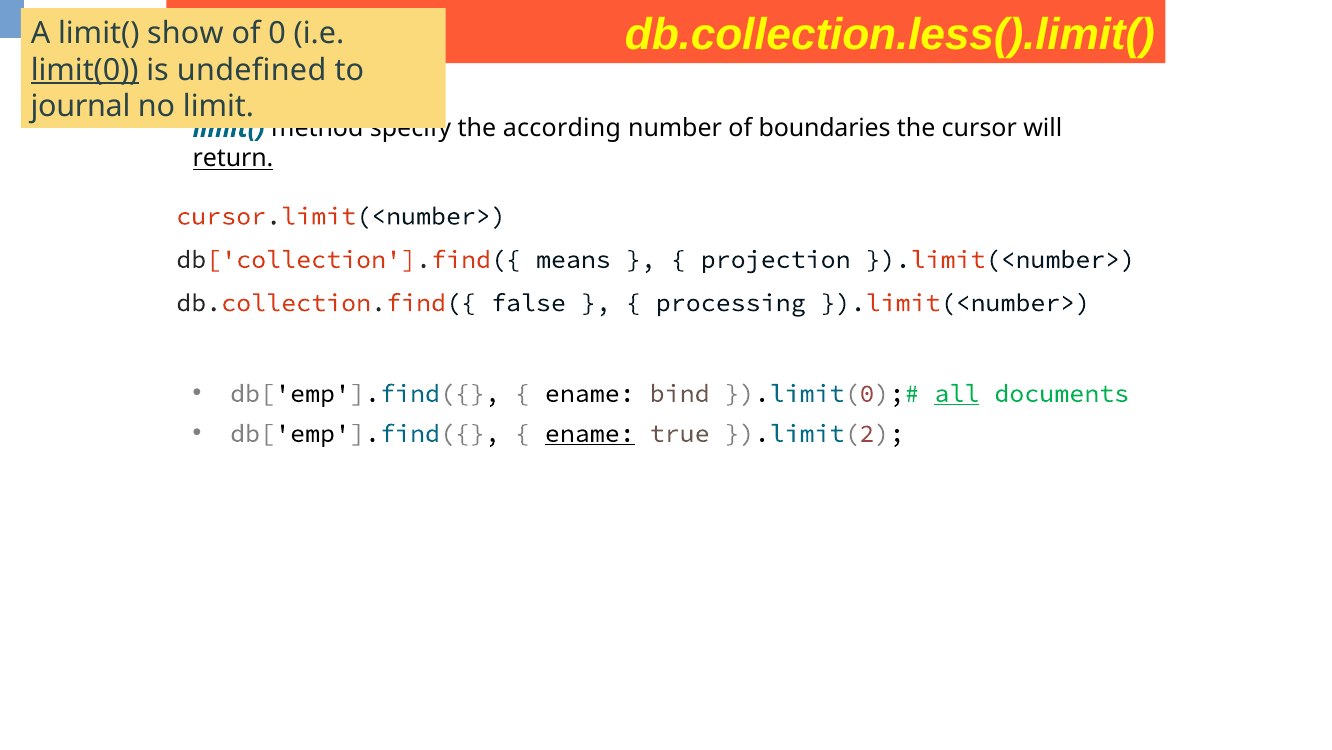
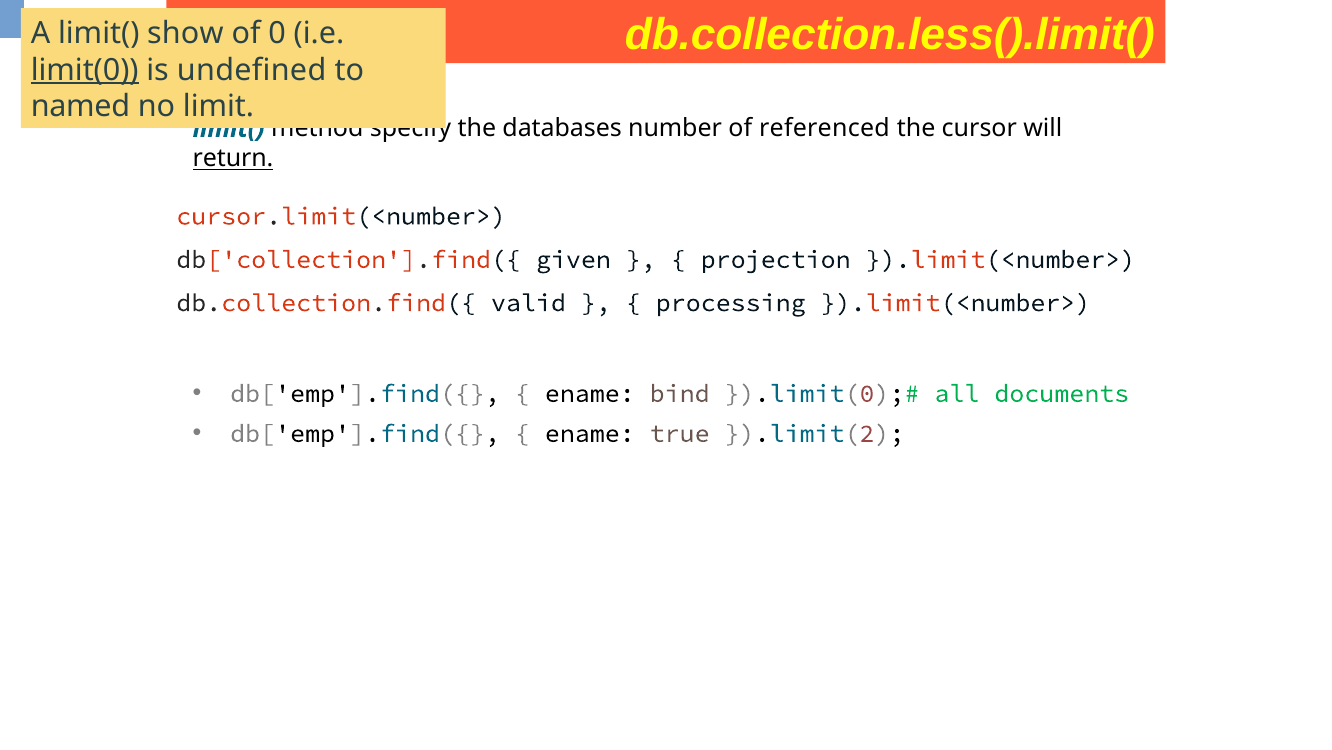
journal: journal -> named
according: according -> databases
boundaries: boundaries -> referenced
means: means -> given
false: false -> valid
all underline: present -> none
ename at (590, 433) underline: present -> none
